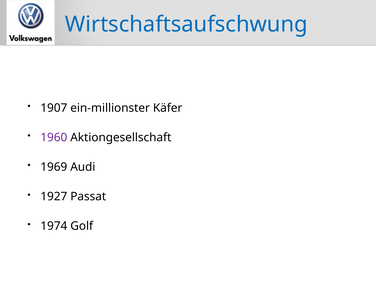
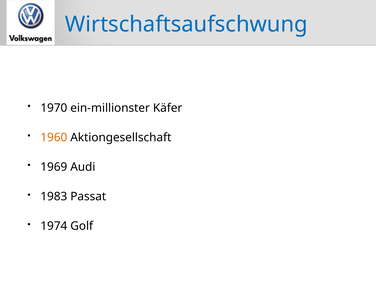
1907: 1907 -> 1970
1960 colour: purple -> orange
1927: 1927 -> 1983
